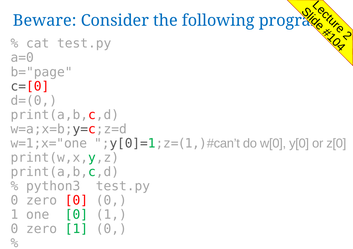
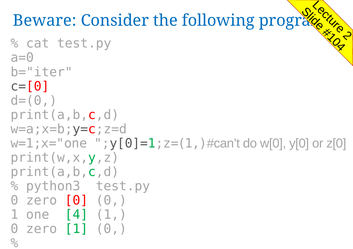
b="page: b="page -> b="iter
one 0: 0 -> 4
